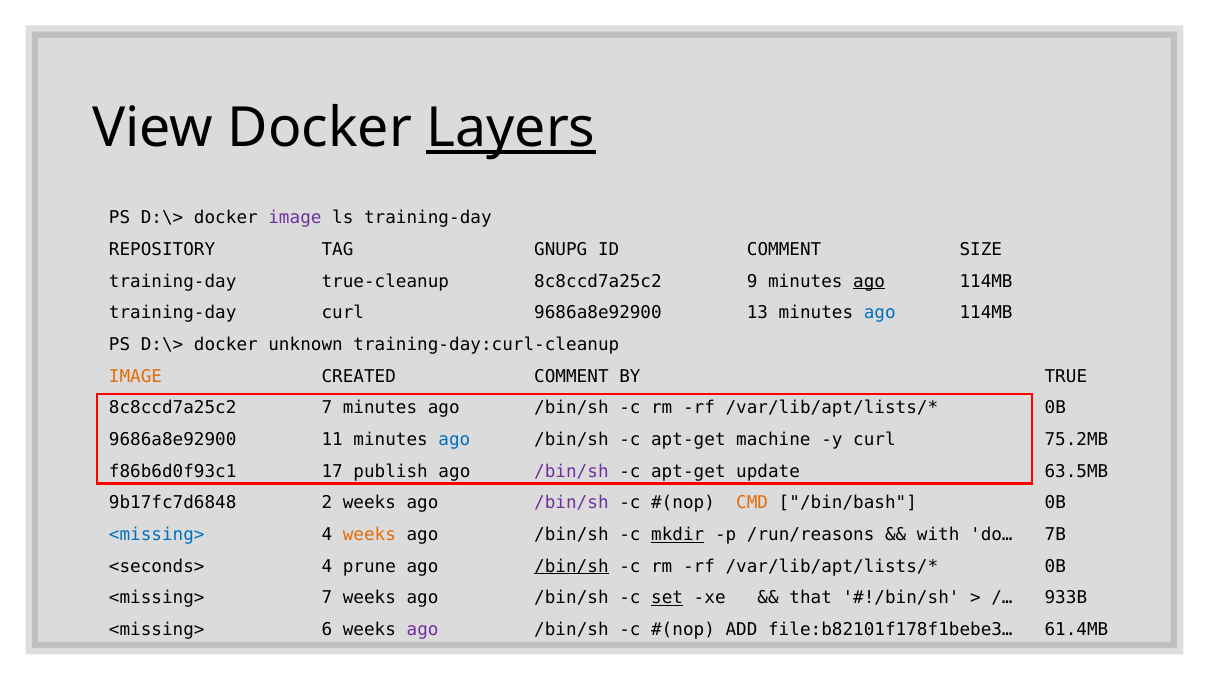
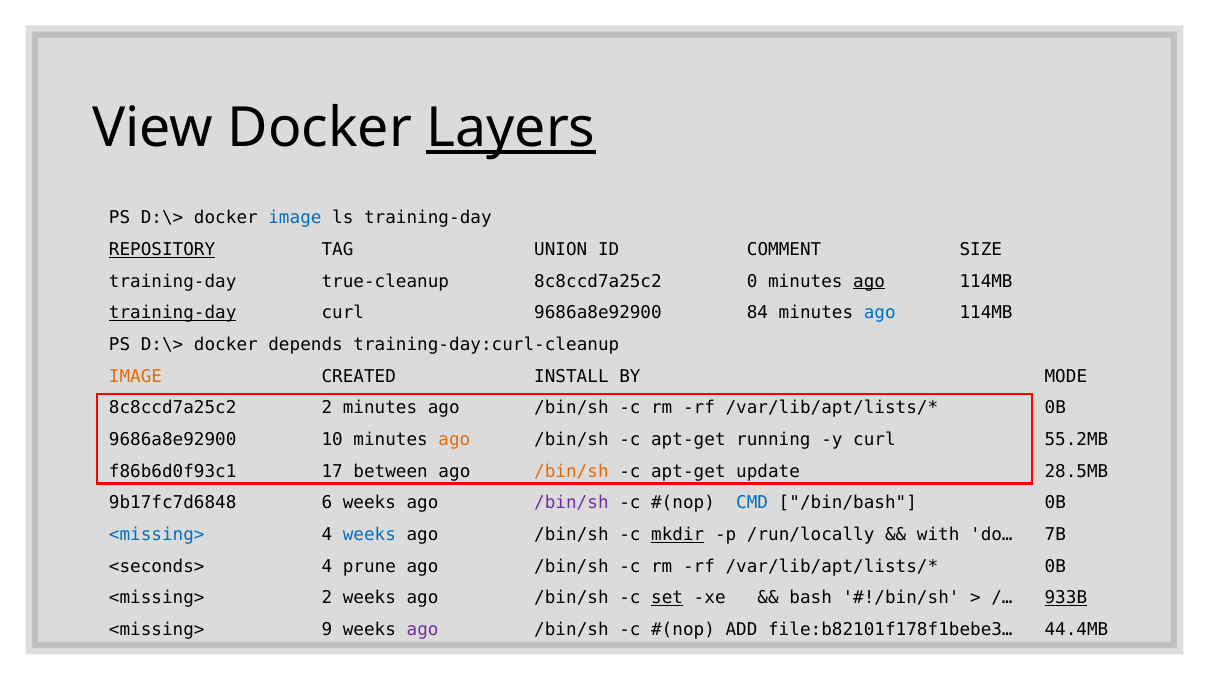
image at (295, 218) colour: purple -> blue
REPOSITORY underline: none -> present
GNUPG: GNUPG -> UNION
9: 9 -> 0
training-day at (173, 313) underline: none -> present
13: 13 -> 84
unknown: unknown -> depends
CREATED COMMENT: COMMENT -> INSTALL
TRUE: TRUE -> MODE
8c8ccd7a25c2 7: 7 -> 2
11: 11 -> 10
ago at (454, 440) colour: blue -> orange
machine: machine -> running
75.2MB: 75.2MB -> 55.2MB
publish: publish -> between
/bin/sh at (571, 471) colour: purple -> orange
63.5MB: 63.5MB -> 28.5MB
2: 2 -> 6
CMD colour: orange -> blue
weeks at (369, 535) colour: orange -> blue
/run/reasons: /run/reasons -> /run/locally
/bin/sh at (571, 566) underline: present -> none
<missing> 7: 7 -> 2
that: that -> bash
933B underline: none -> present
6: 6 -> 9
61.4MB: 61.4MB -> 44.4MB
